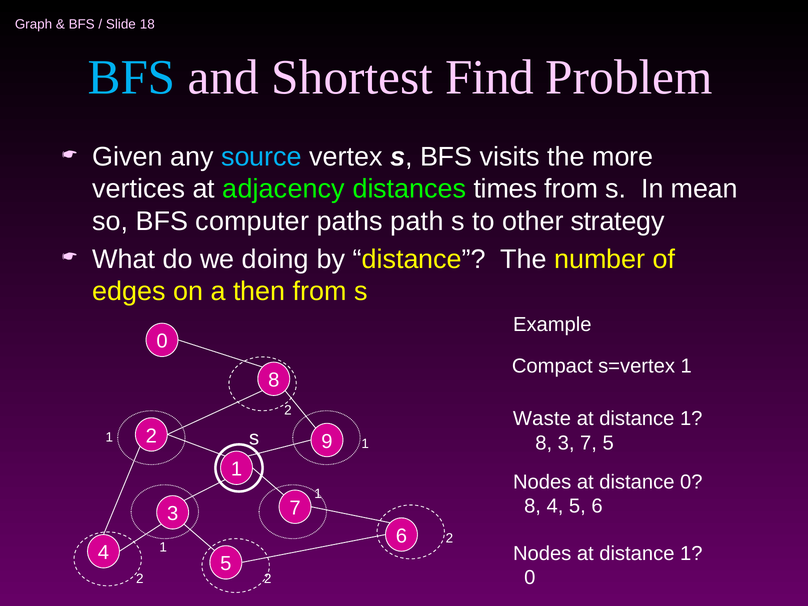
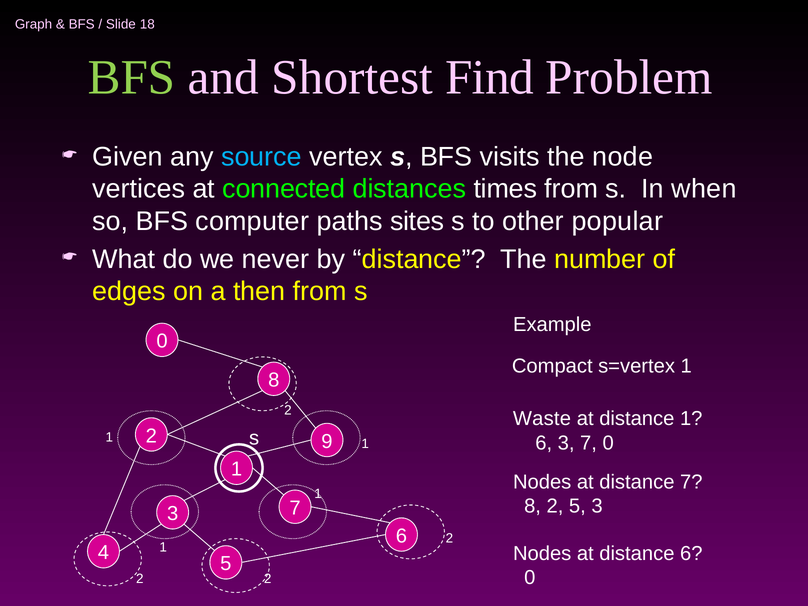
BFS at (132, 77) colour: light blue -> light green
more: more -> node
adjacency: adjacency -> connected
mean: mean -> when
path: path -> sites
strategy: strategy -> popular
doing: doing -> never
8 at (544, 443): 8 -> 6
7 5: 5 -> 0
distance 0: 0 -> 7
8 4: 4 -> 2
5 6: 6 -> 3
Nodes at distance 1: 1 -> 6
